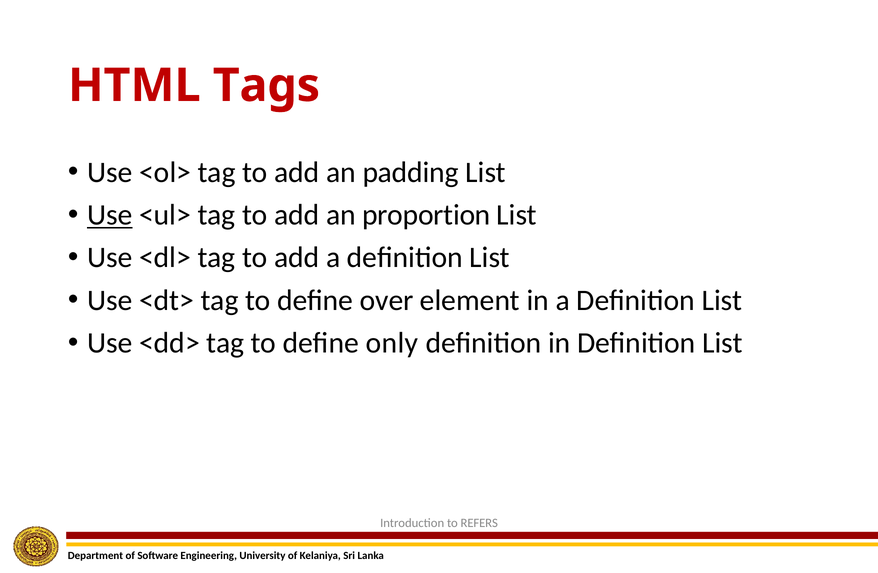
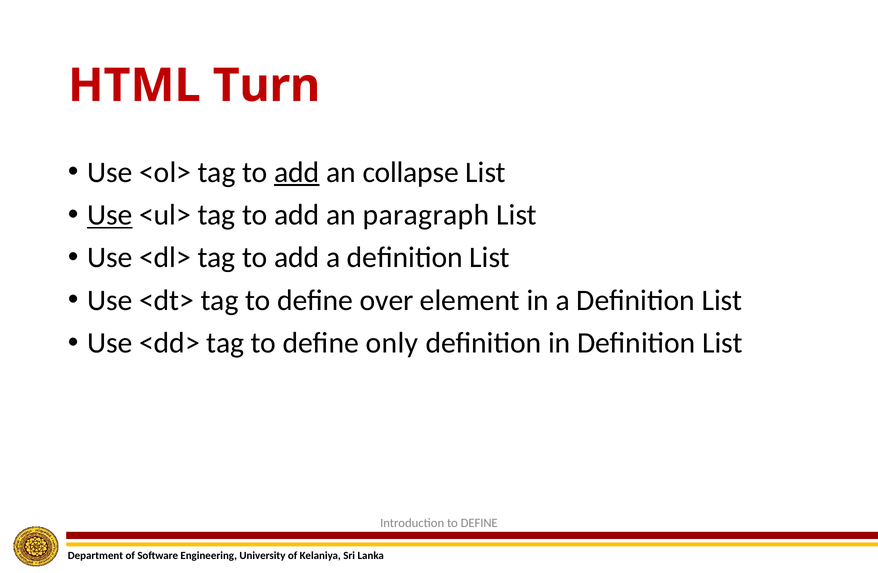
Tags: Tags -> Turn
add at (297, 172) underline: none -> present
padding: padding -> collapse
proportion: proportion -> paragraph
Introduction to REFERS: REFERS -> DEFINE
